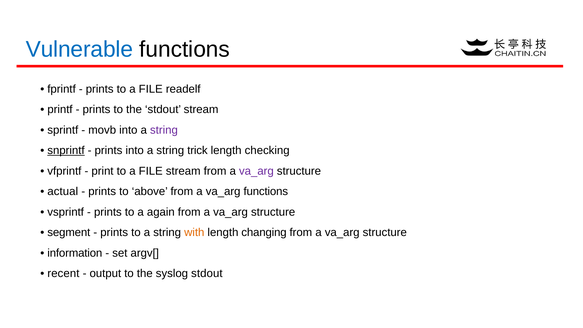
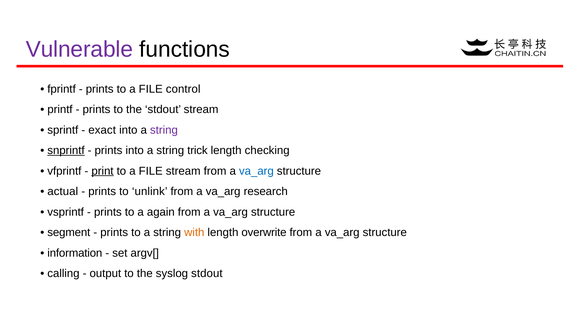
Vulnerable colour: blue -> purple
readelf: readelf -> control
movb: movb -> exact
print underline: none -> present
va_arg at (256, 171) colour: purple -> blue
above: above -> unlink
va_arg functions: functions -> research
changing: changing -> overwrite
recent: recent -> calling
